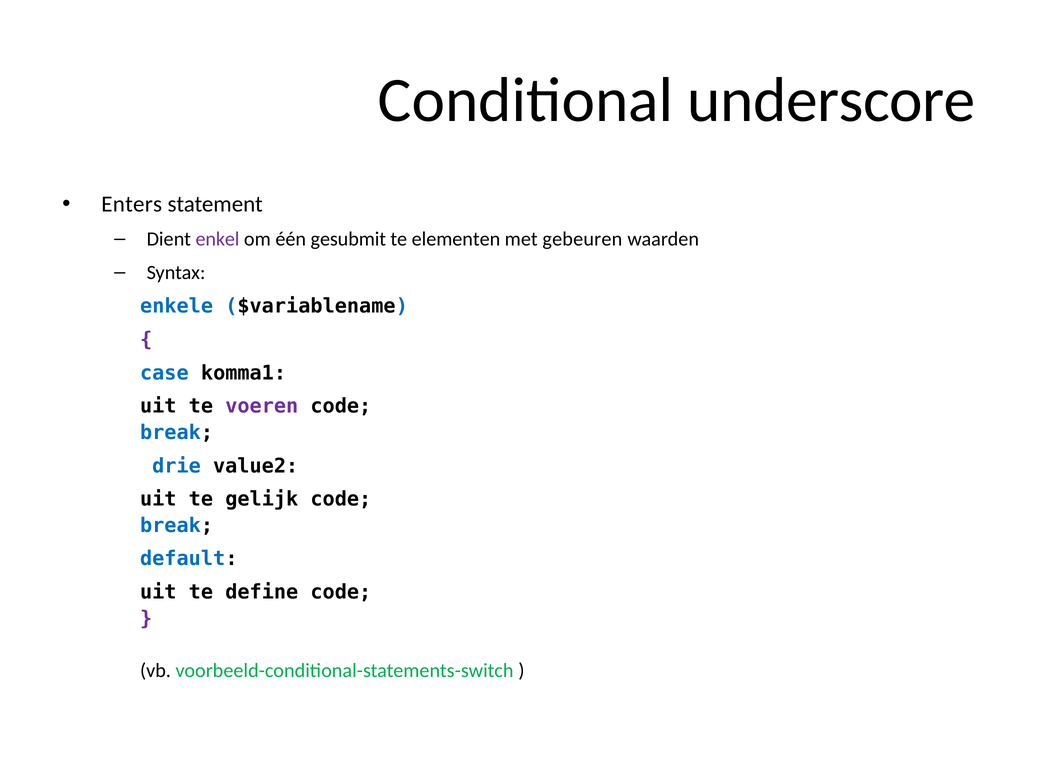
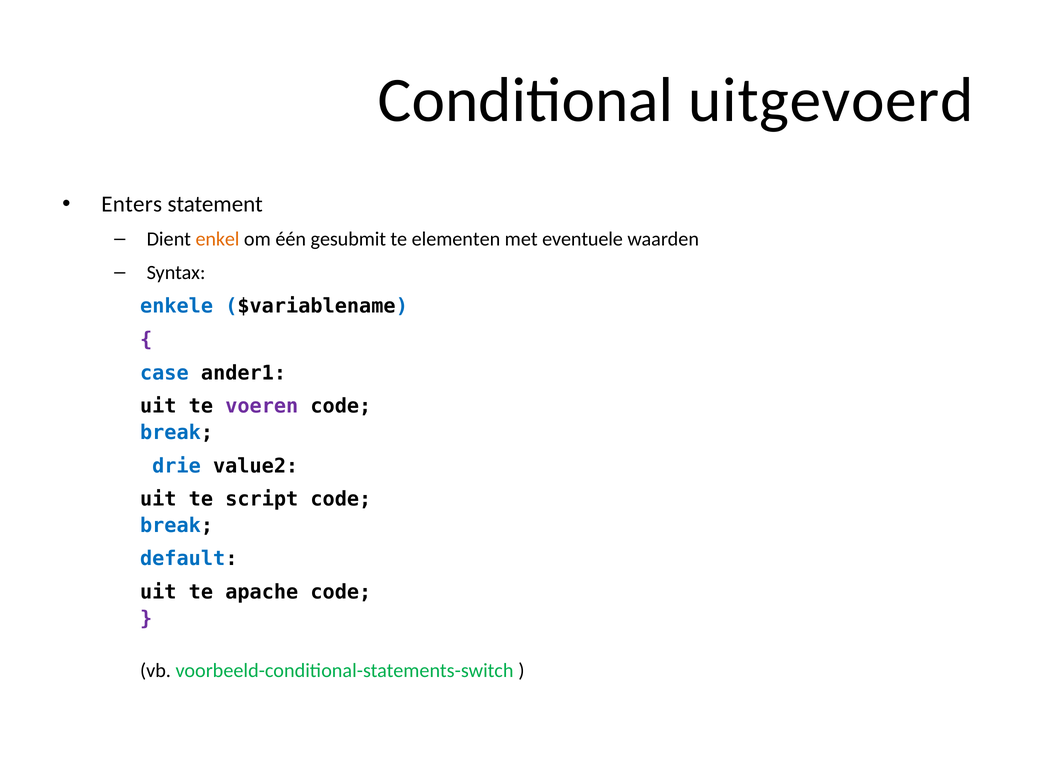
underscore: underscore -> uitgevoerd
enkel colour: purple -> orange
gebeuren: gebeuren -> eventuele
komma1: komma1 -> ander1
gelijk: gelijk -> script
define: define -> apache
